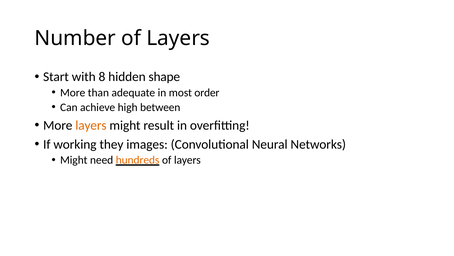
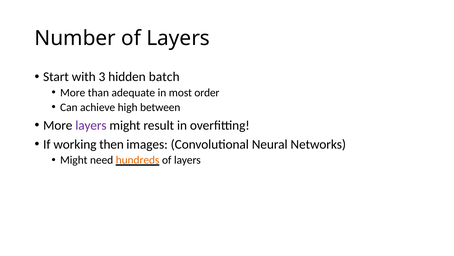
8: 8 -> 3
shape: shape -> batch
layers at (91, 125) colour: orange -> purple
they: they -> then
